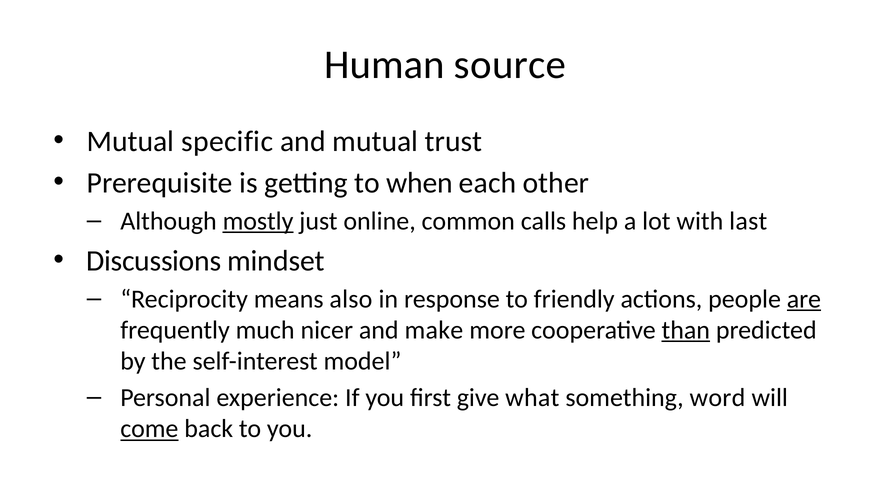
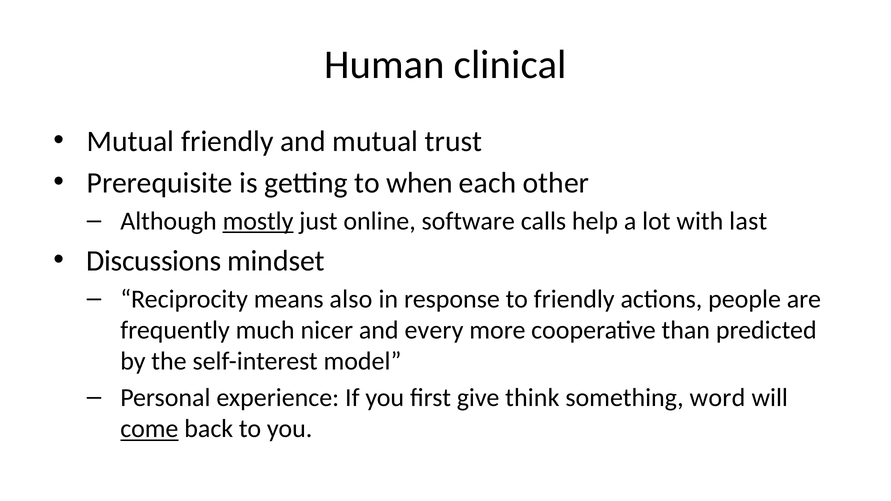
source: source -> clinical
Mutual specific: specific -> friendly
common: common -> software
are underline: present -> none
make: make -> every
than underline: present -> none
what: what -> think
